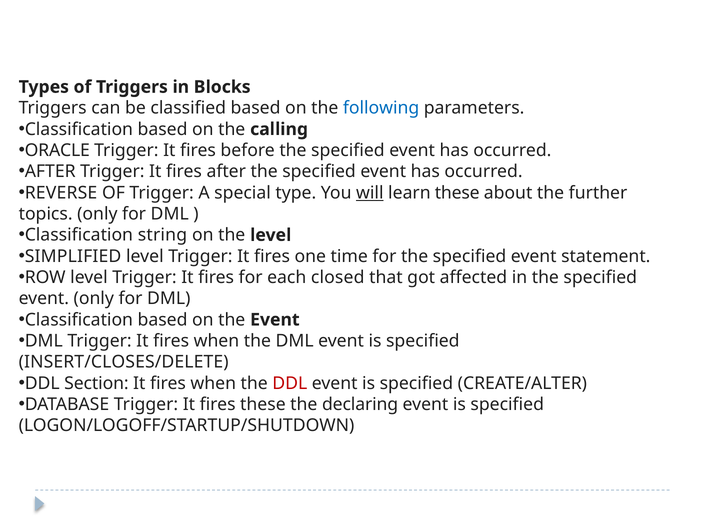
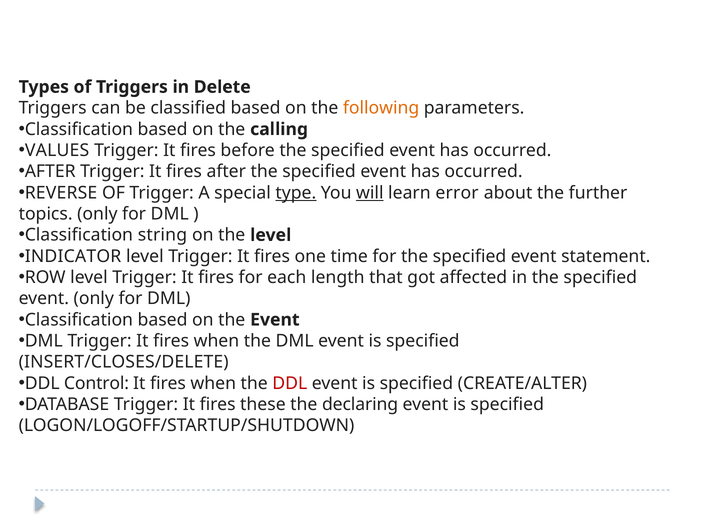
Blocks: Blocks -> Delete
following colour: blue -> orange
ORACLE: ORACLE -> VALUES
type underline: none -> present
learn these: these -> error
SIMPLIFIED: SIMPLIFIED -> INDICATOR
closed: closed -> length
Section: Section -> Control
